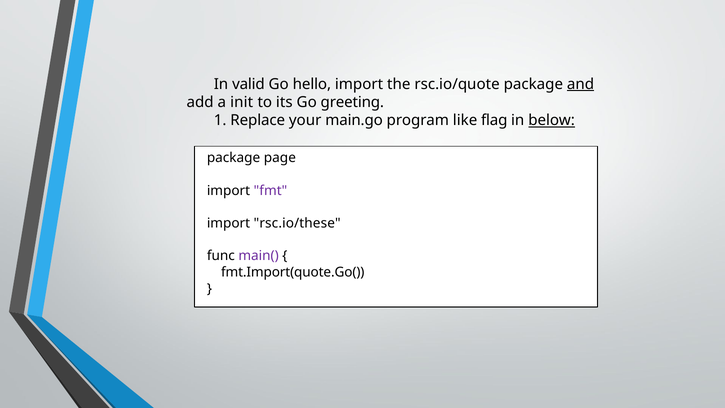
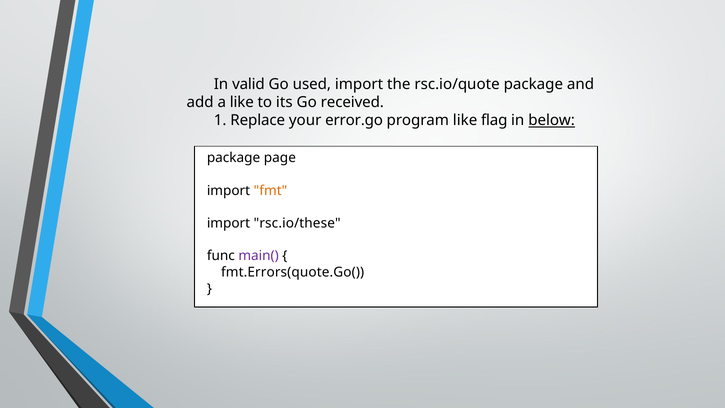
hello: hello -> used
and underline: present -> none
a init: init -> like
greeting: greeting -> received
main.go: main.go -> error.go
fmt colour: purple -> orange
fmt.Import(quote.Go(: fmt.Import(quote.Go( -> fmt.Errors(quote.Go(
